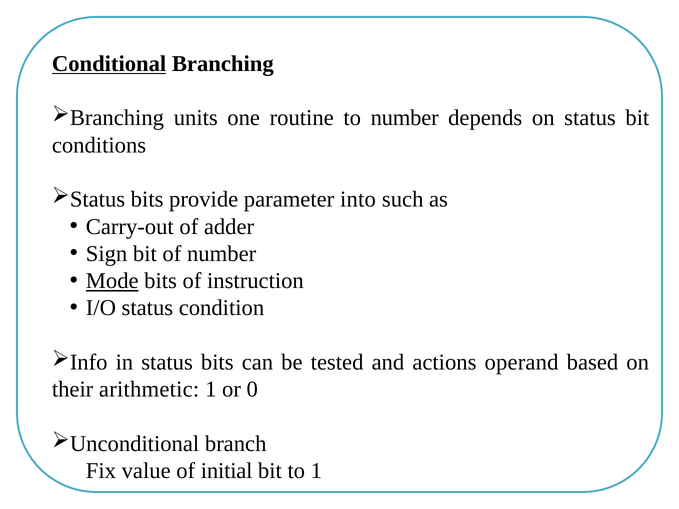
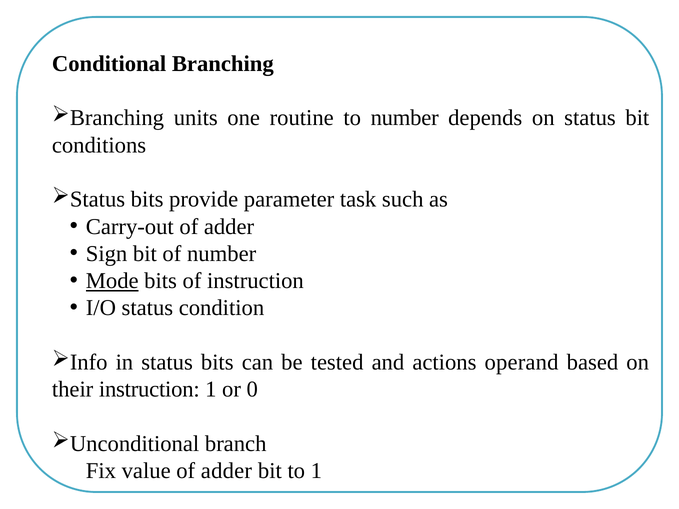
Conditional underline: present -> none
into: into -> task
their arithmetic: arithmetic -> instruction
value of initial: initial -> adder
